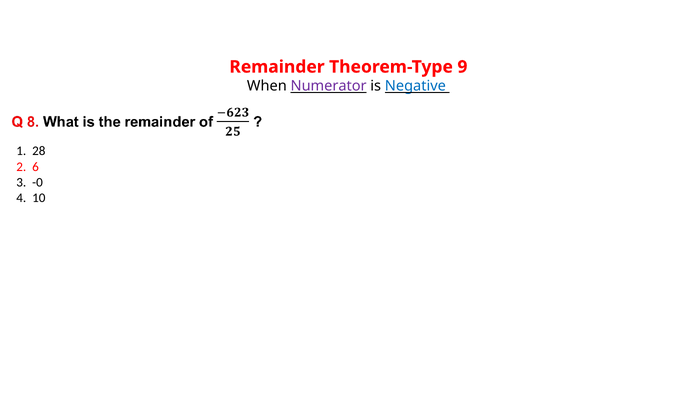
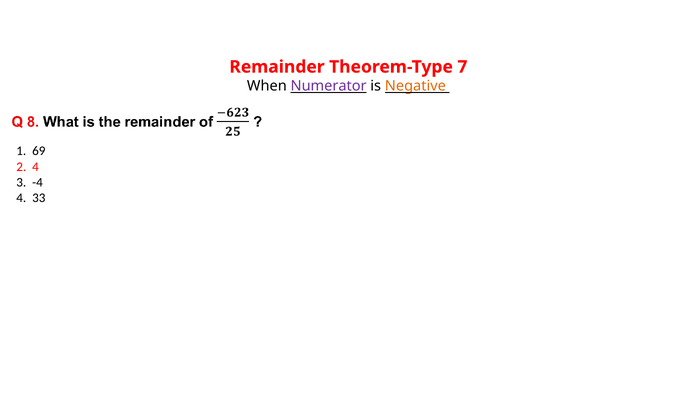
9: 9 -> 7
Negative colour: blue -> orange
28: 28 -> 69
2 6: 6 -> 4
-0: -0 -> -4
10: 10 -> 33
